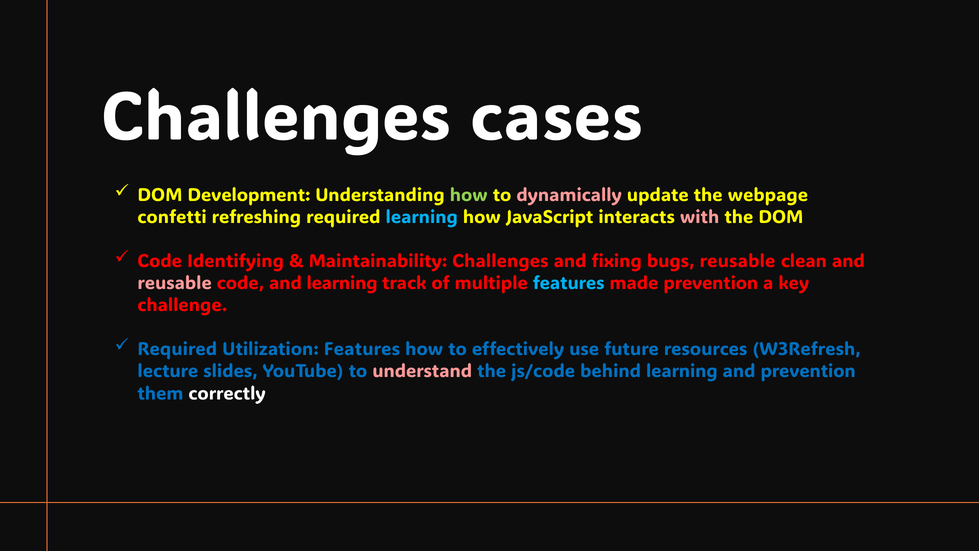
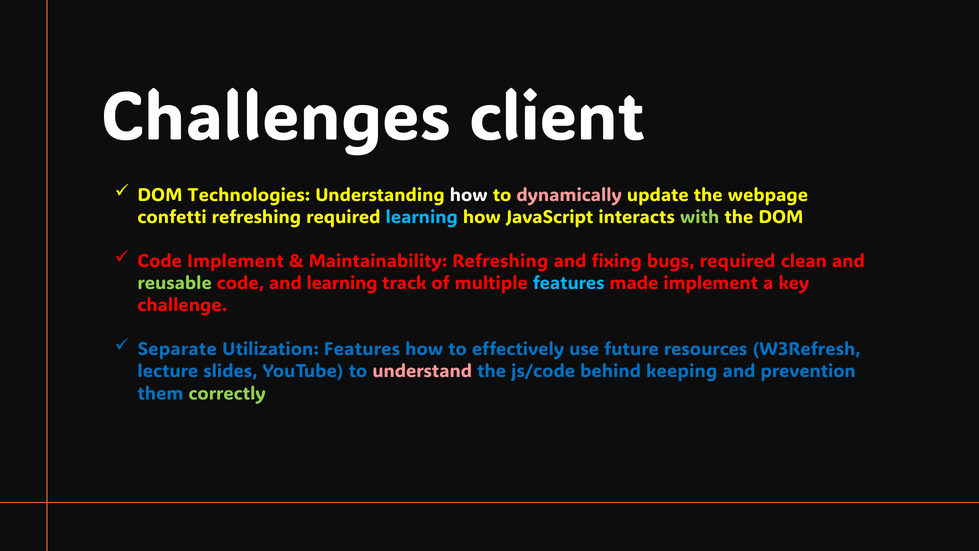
cases: cases -> client
Development: Development -> Technologies
how at (469, 195) colour: light green -> white
with colour: pink -> light green
Code Identifying: Identifying -> Implement
Maintainability Challenges: Challenges -> Refreshing
bugs reusable: reusable -> required
reusable at (175, 283) colour: pink -> light green
made prevention: prevention -> implement
Required at (177, 349): Required -> Separate
behind learning: learning -> keeping
correctly colour: white -> light green
